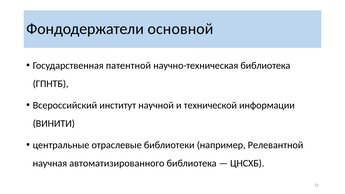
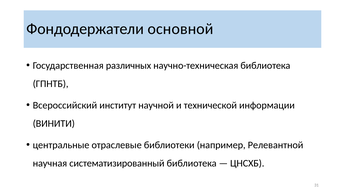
патентной: патентной -> различных
автоматизированного: автоматизированного -> систематизированный
